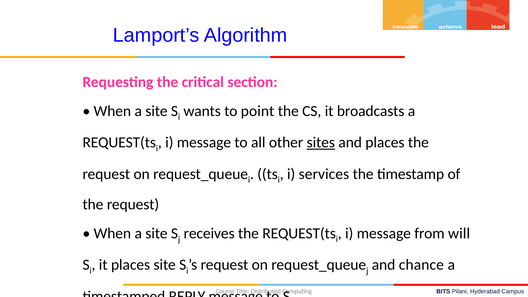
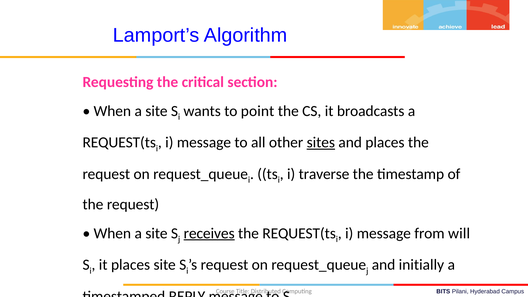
services: services -> traverse
receives underline: none -> present
chance: chance -> initially
